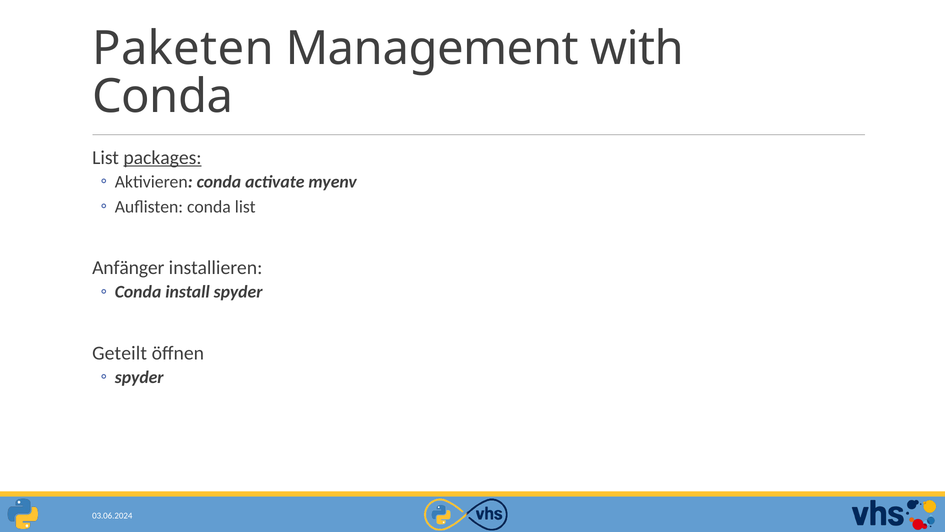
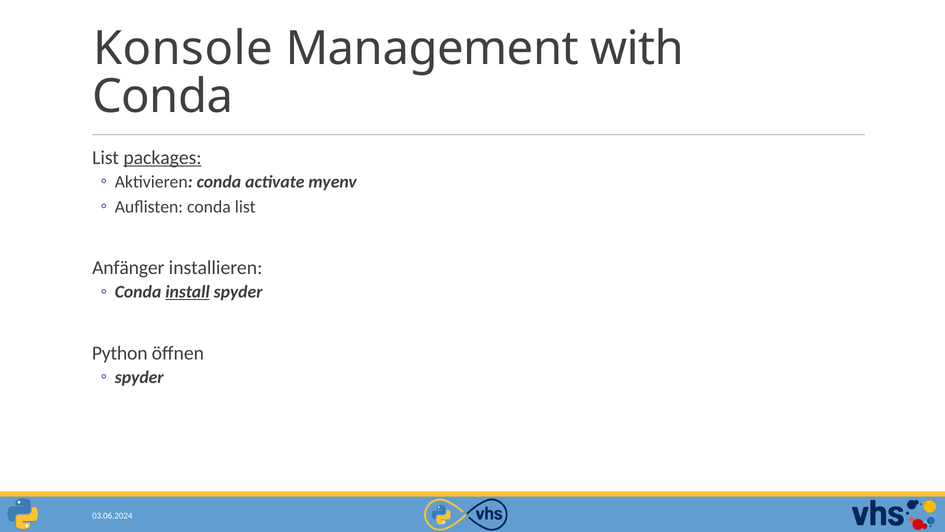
Paketen: Paketen -> Konsole
install underline: none -> present
Geteilt: Geteilt -> Python
